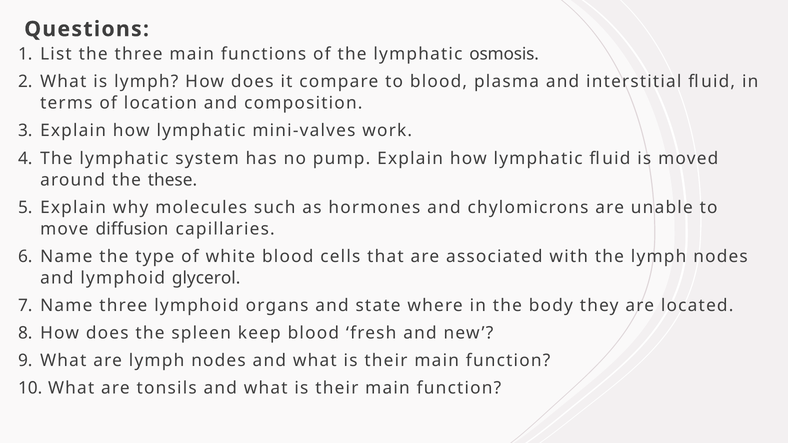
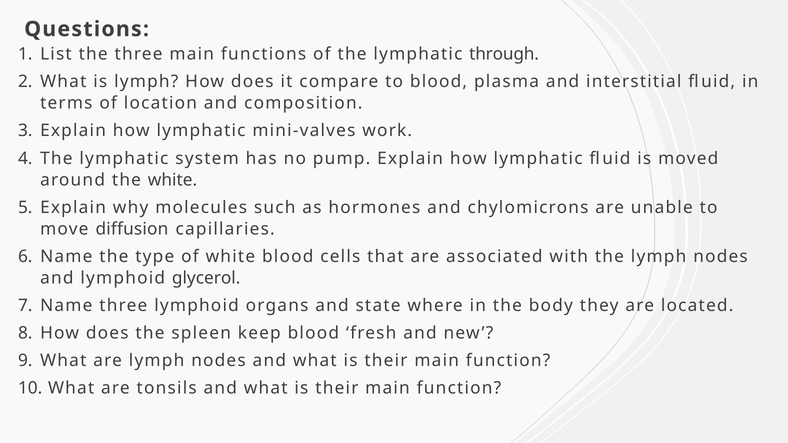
osmosis: osmosis -> through
the these: these -> white
